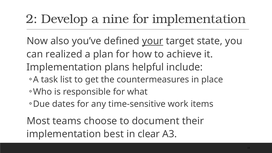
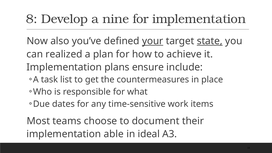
2: 2 -> 8
state underline: none -> present
helpful: helpful -> ensure
best: best -> able
clear: clear -> ideal
